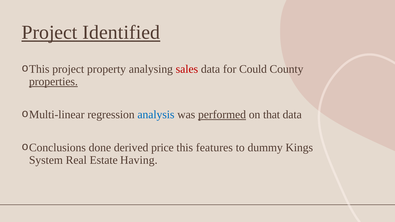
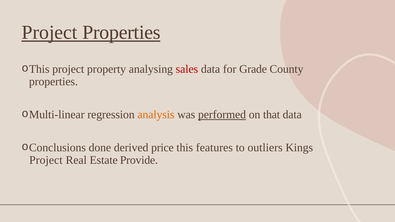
Project Identified: Identified -> Properties
Could: Could -> Grade
properties at (53, 82) underline: present -> none
analysis colour: blue -> orange
dummy: dummy -> outliers
System at (46, 160): System -> Project
Having: Having -> Provide
